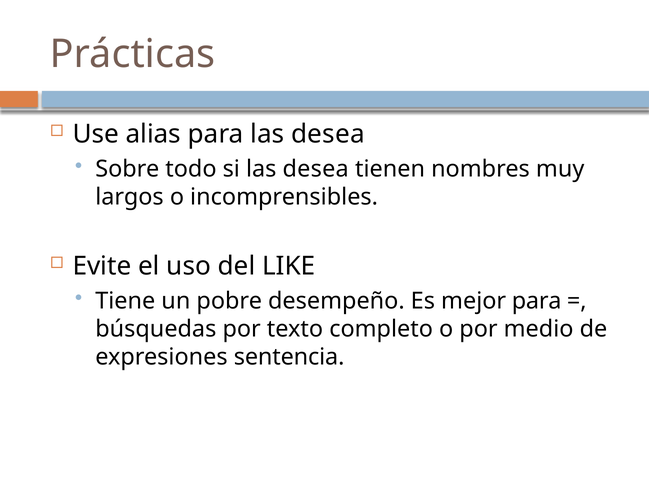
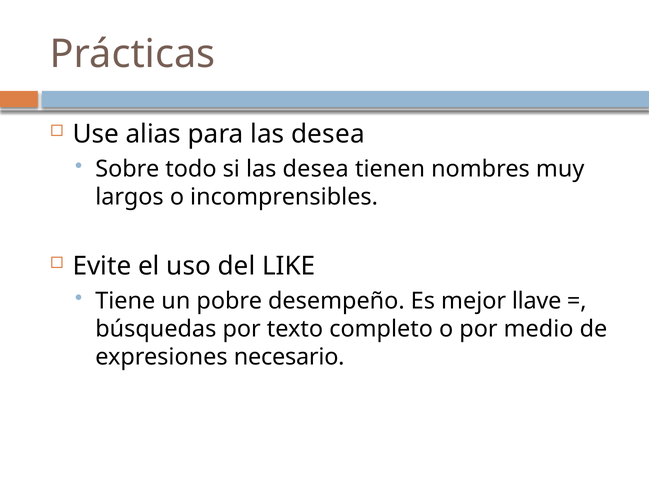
mejor para: para -> llave
sentencia: sentencia -> necesario
